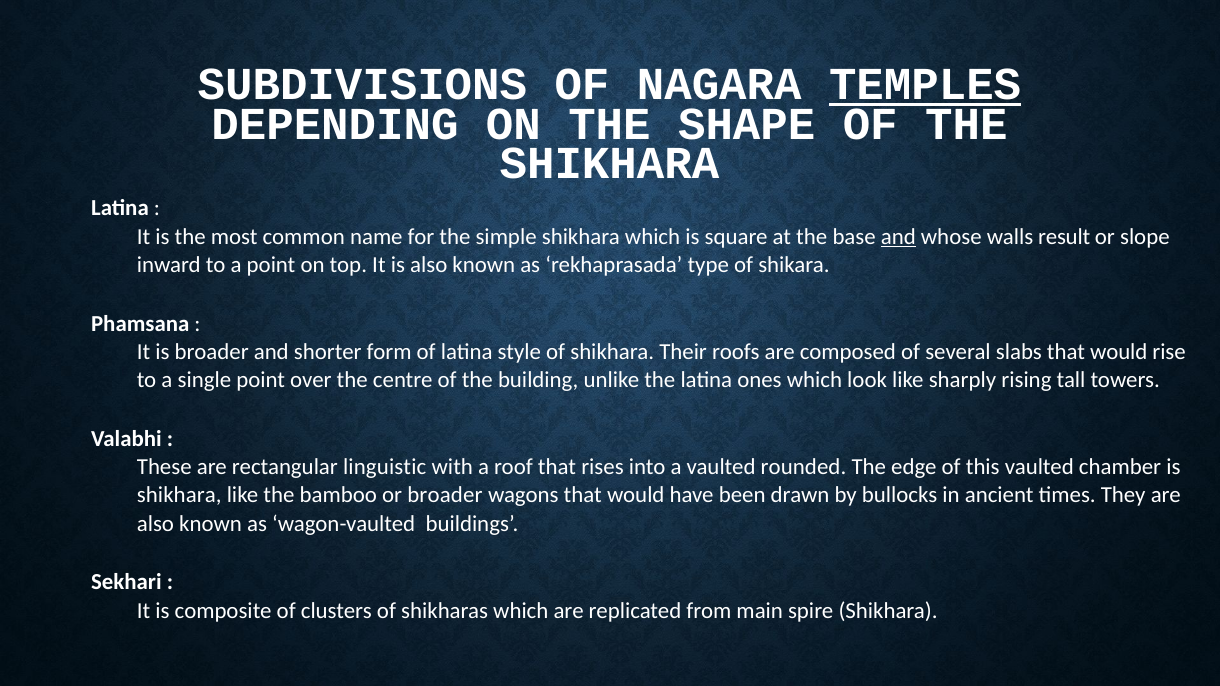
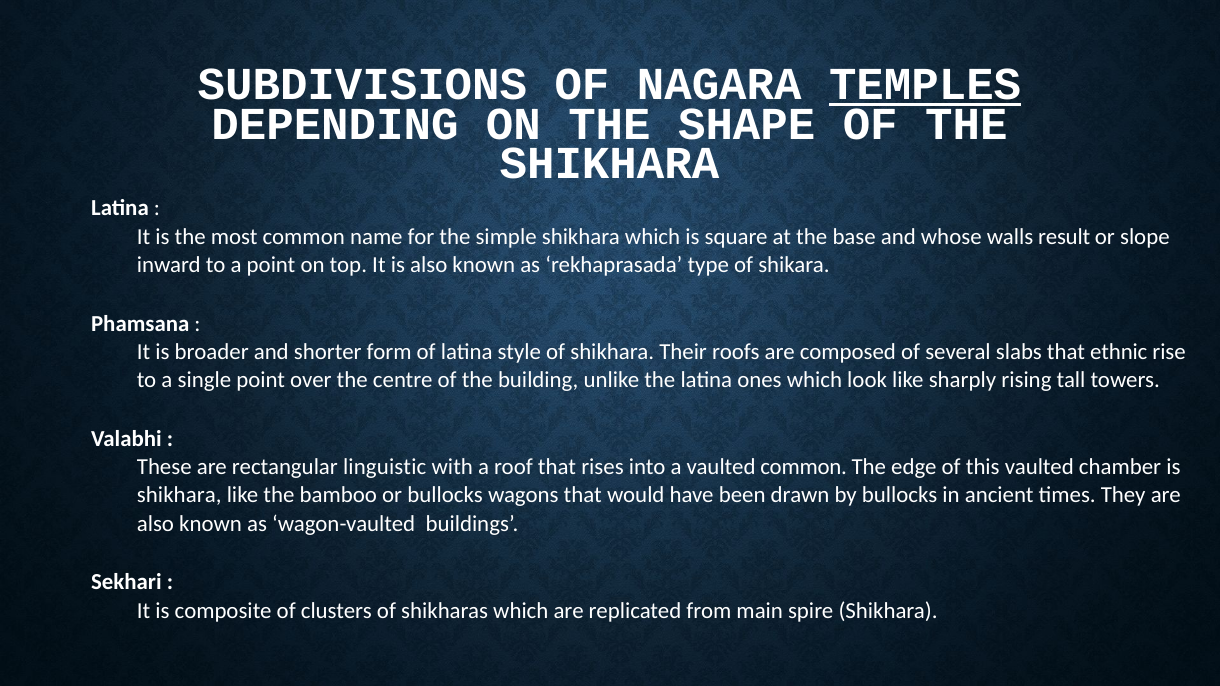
and at (898, 237) underline: present -> none
slabs that would: would -> ethnic
vaulted rounded: rounded -> common
or broader: broader -> bullocks
